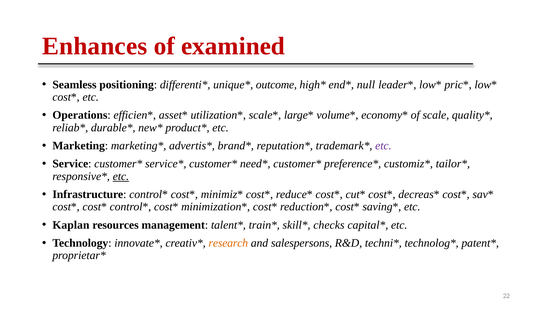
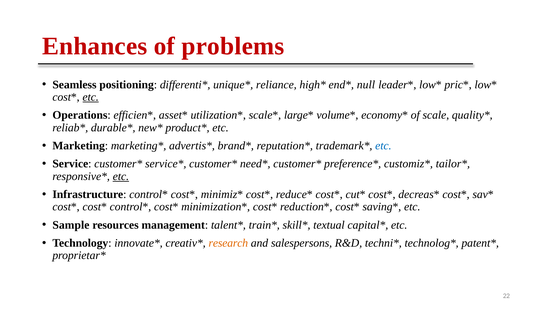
examined: examined -> problems
outcome: outcome -> reliance
etc at (91, 97) underline: none -> present
etc at (383, 146) colour: purple -> blue
Kaplan: Kaplan -> Sample
checks: checks -> textual
